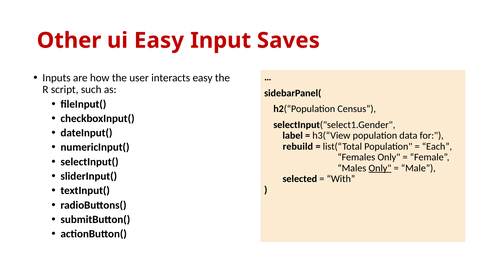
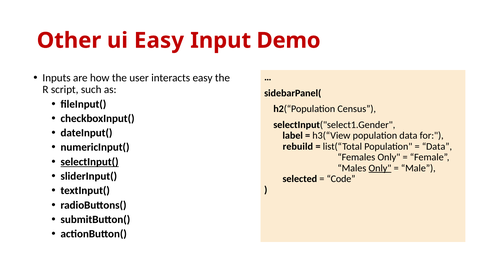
Saves: Saves -> Demo
Each at (437, 147): Each -> Data
selectInput( underline: none -> present
With: With -> Code
